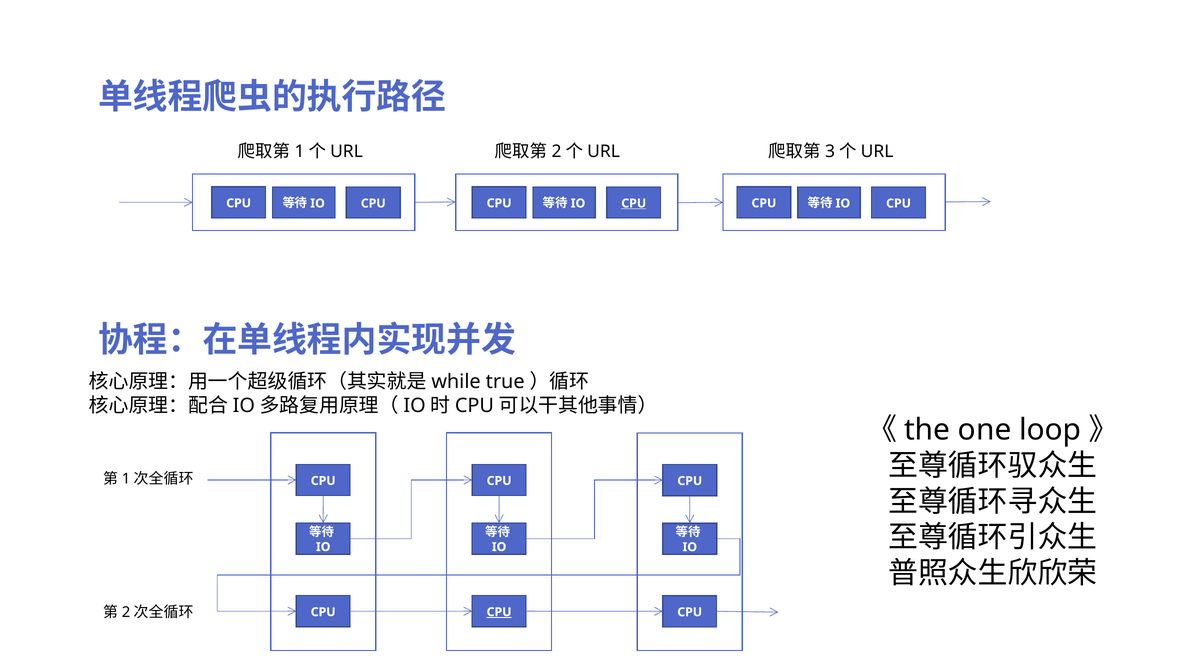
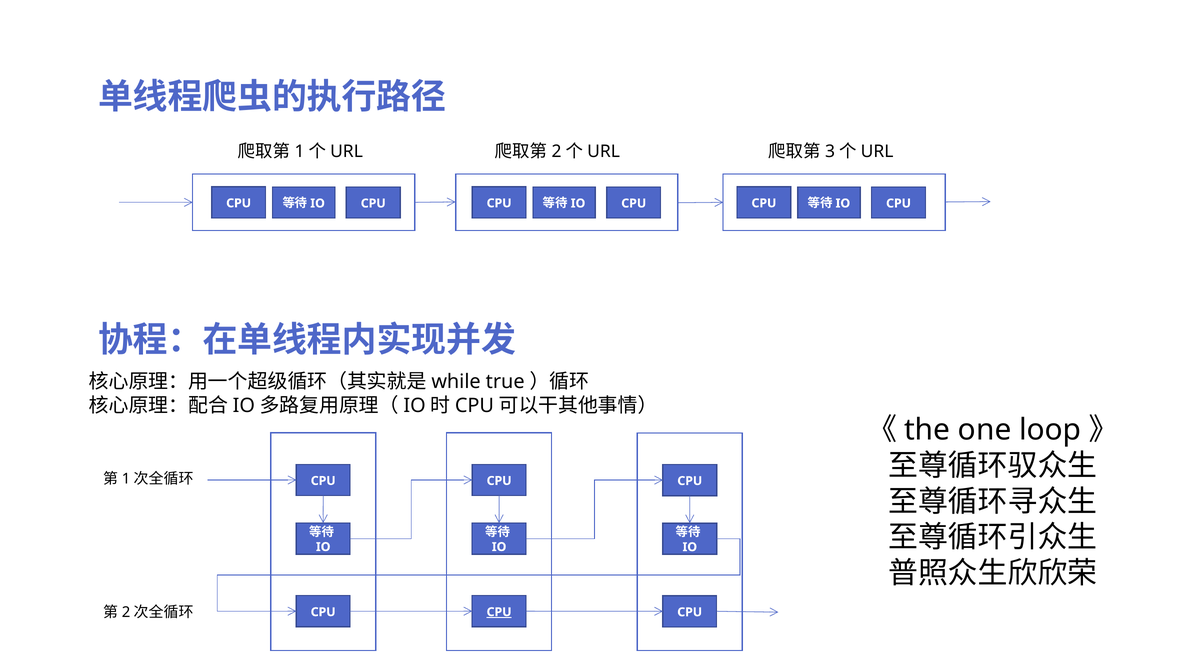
CPU at (634, 203) underline: present -> none
